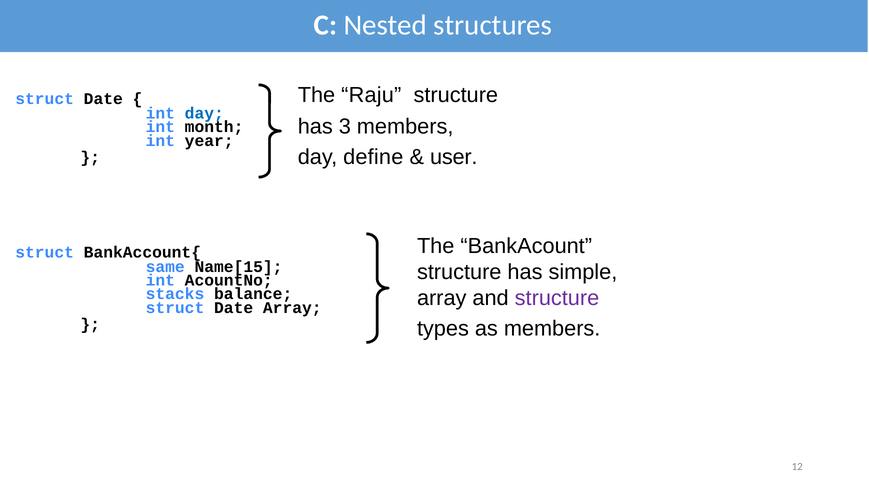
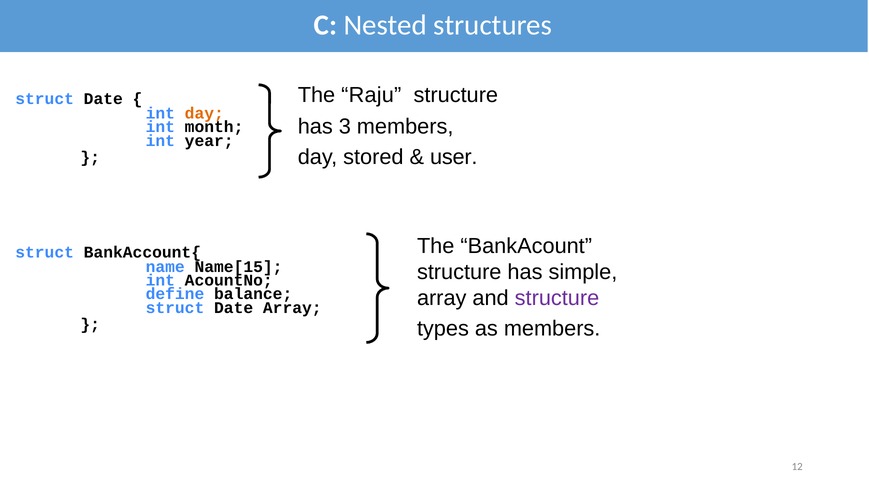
day at (204, 113) colour: blue -> orange
define: define -> stored
same: same -> name
stacks: stacks -> define
